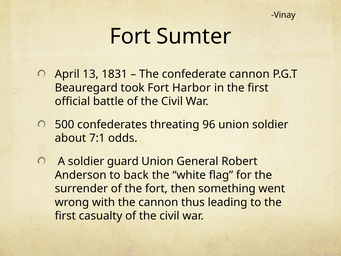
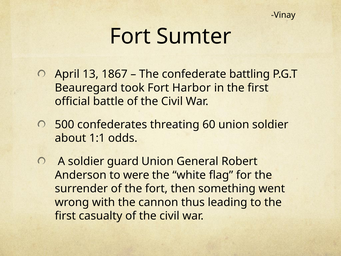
1831: 1831 -> 1867
confederate cannon: cannon -> battling
96: 96 -> 60
7:1: 7:1 -> 1:1
back: back -> were
